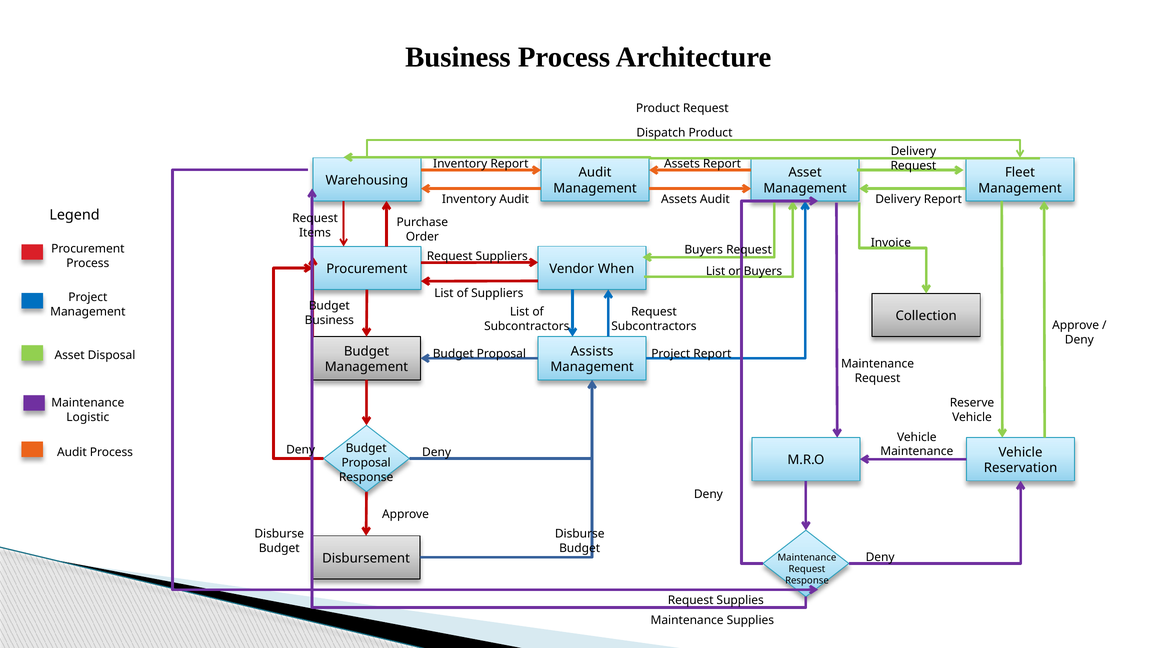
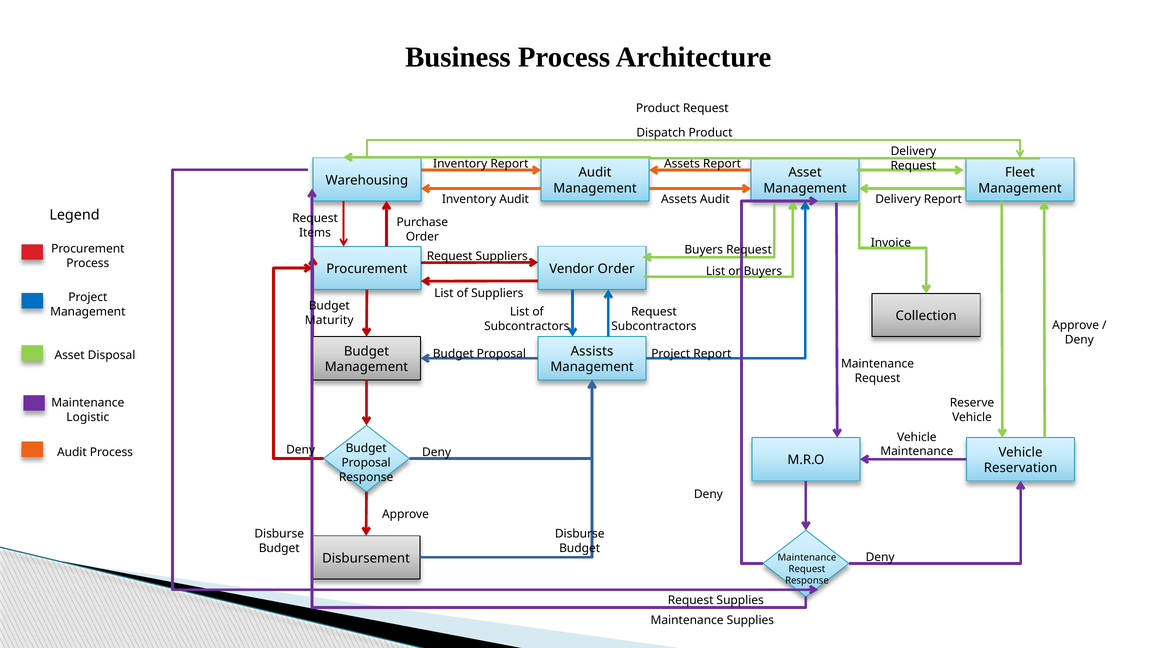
Vendor When: When -> Order
Business at (329, 320): Business -> Maturity
